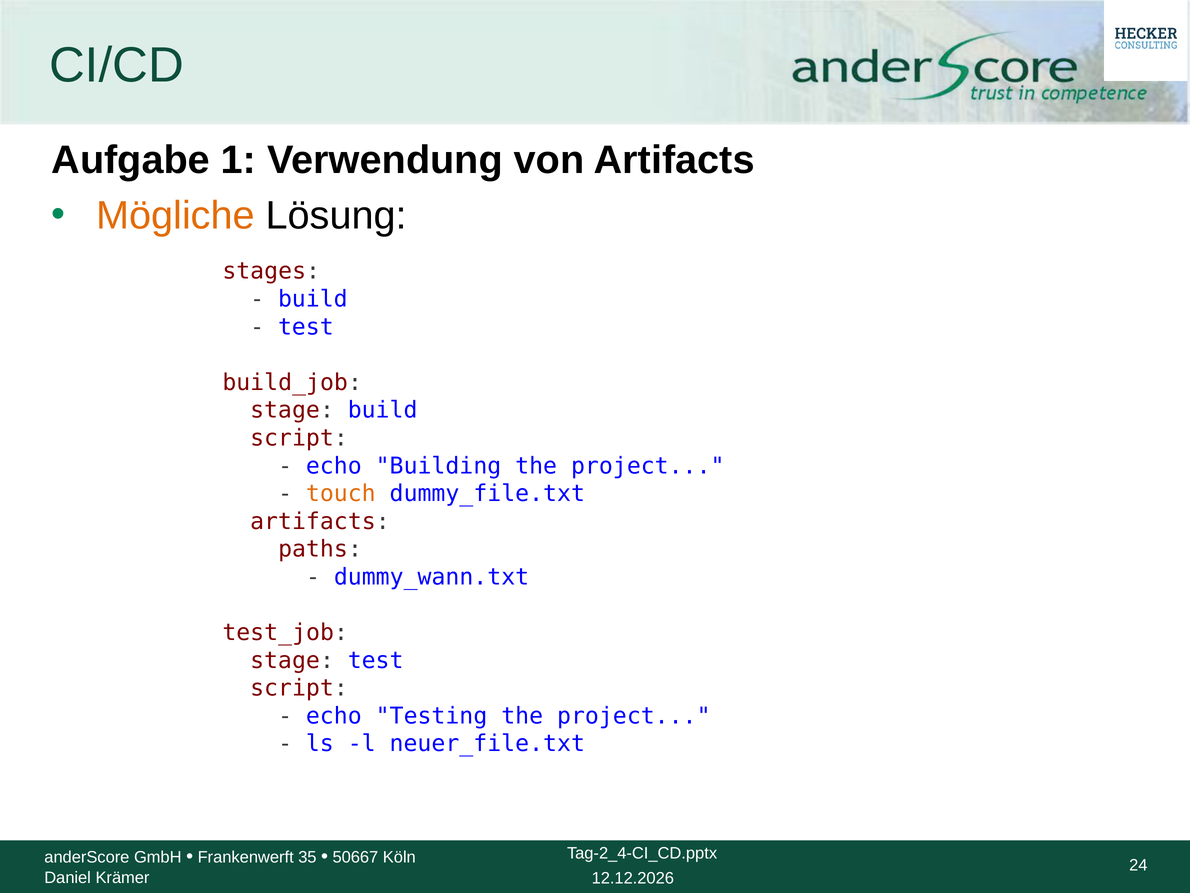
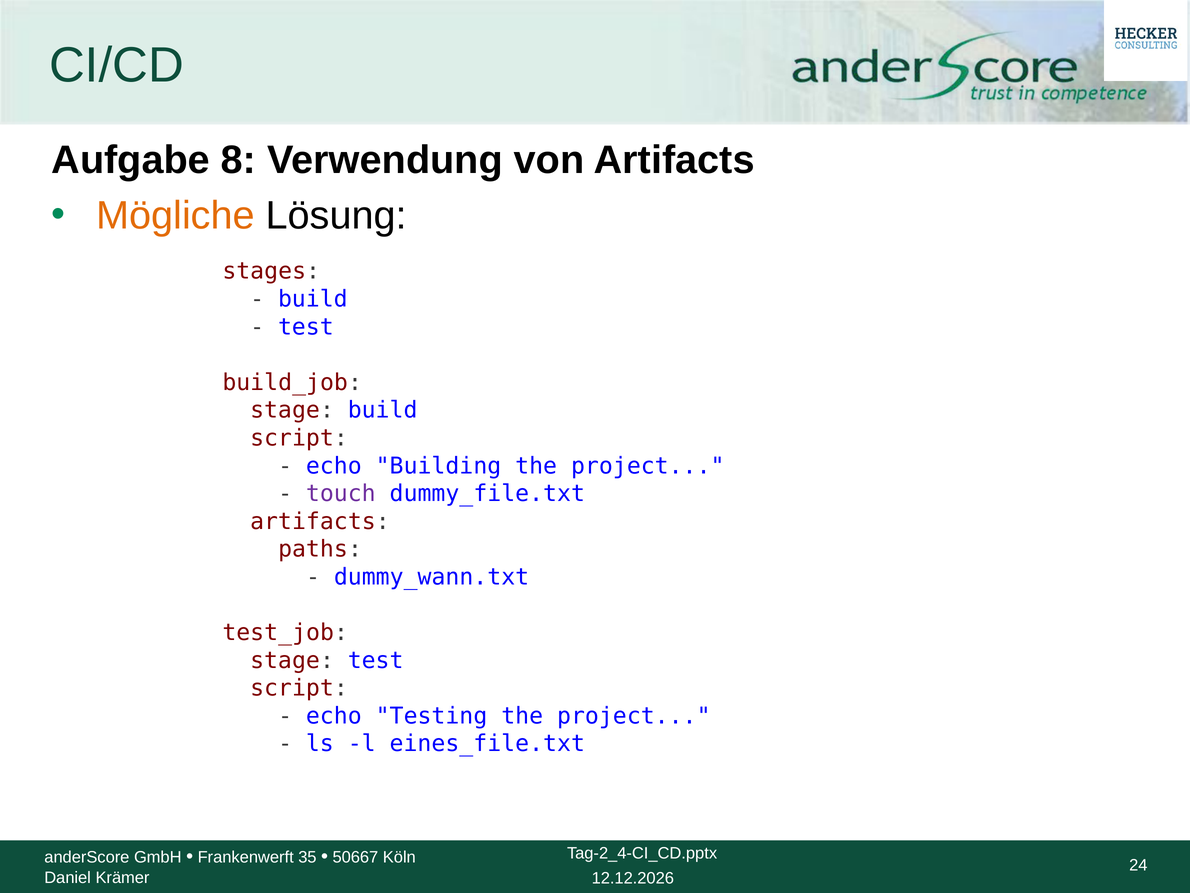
1: 1 -> 8
touch colour: orange -> purple
neuer_file.txt: neuer_file.txt -> eines_file.txt
